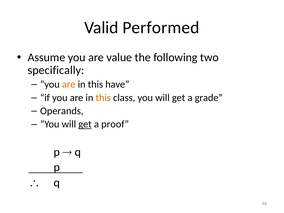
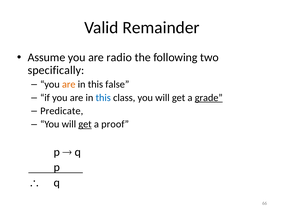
Performed: Performed -> Remainder
value: value -> radio
have: have -> false
this at (103, 98) colour: orange -> blue
grade underline: none -> present
Operands: Operands -> Predicate
